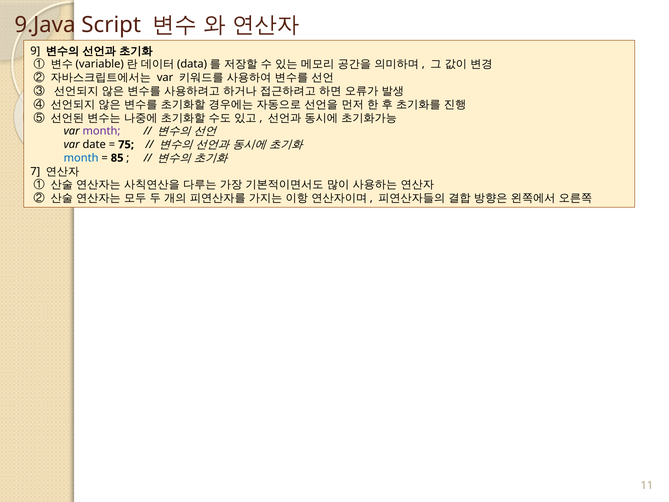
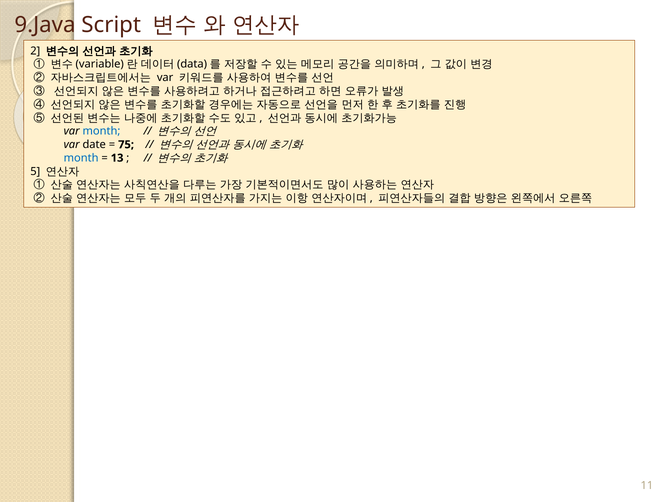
9: 9 -> 2
month at (101, 131) colour: purple -> blue
85: 85 -> 13
7: 7 -> 5
